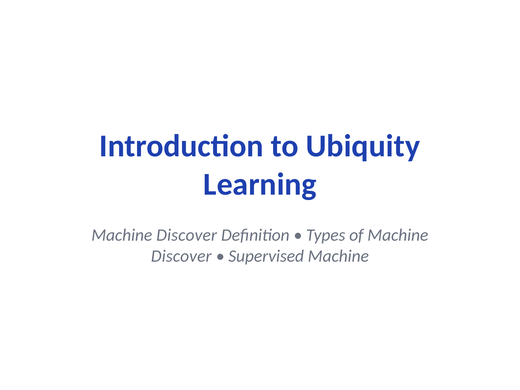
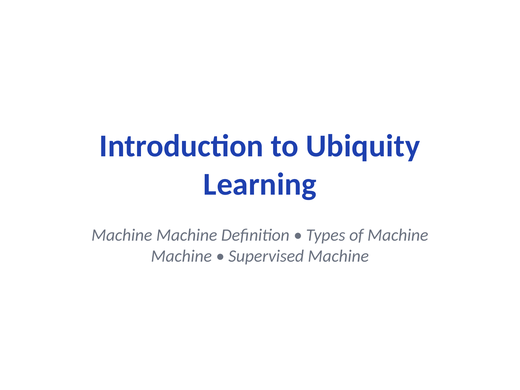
Discover at (187, 235): Discover -> Machine
Discover at (181, 256): Discover -> Machine
